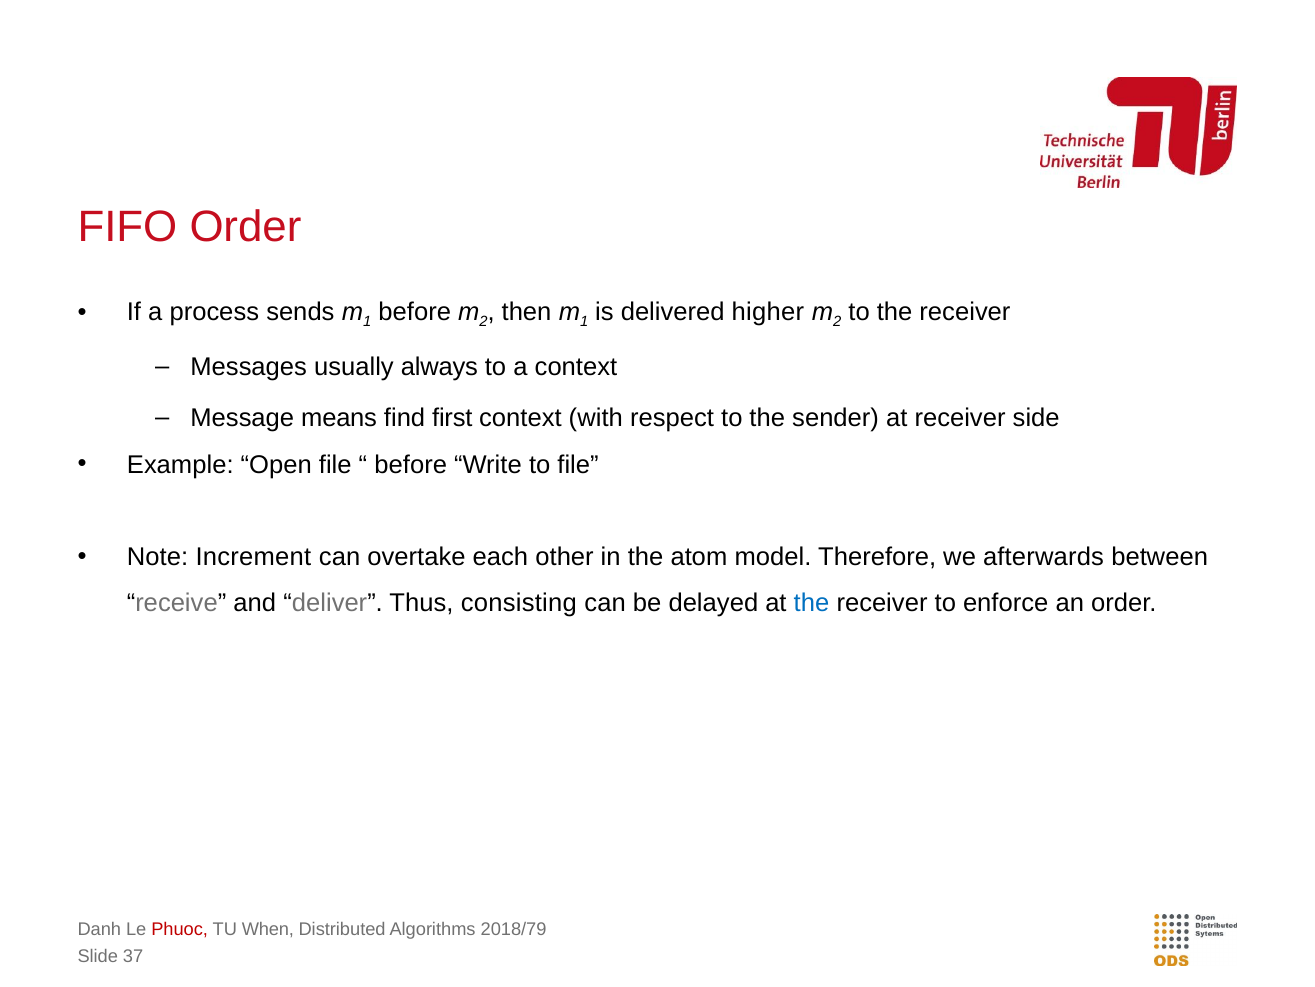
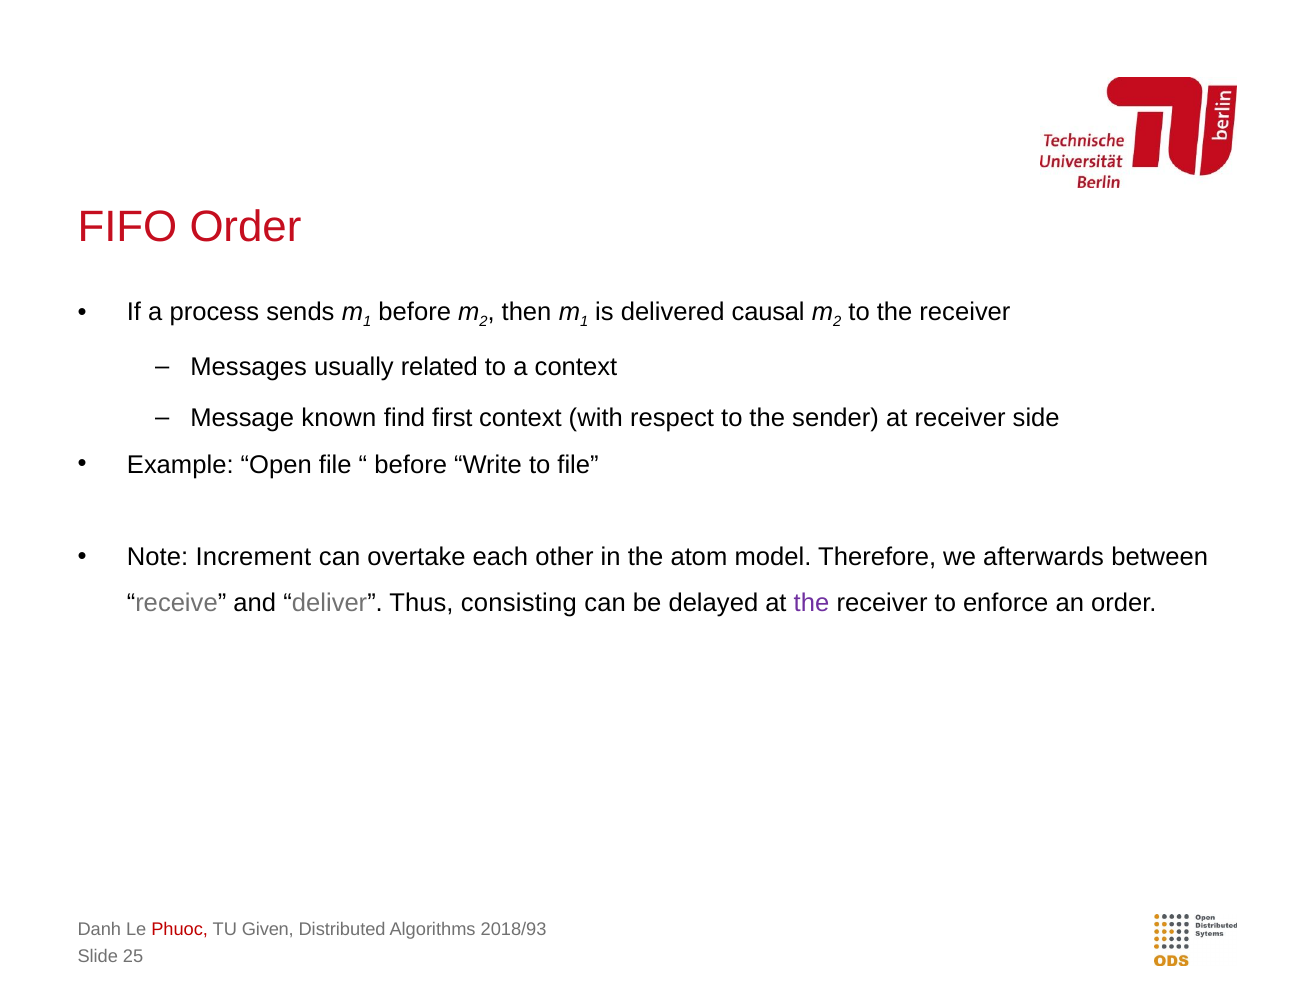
higher: higher -> causal
always: always -> related
means: means -> known
the at (812, 603) colour: blue -> purple
When: When -> Given
2018/79: 2018/79 -> 2018/93
37: 37 -> 25
